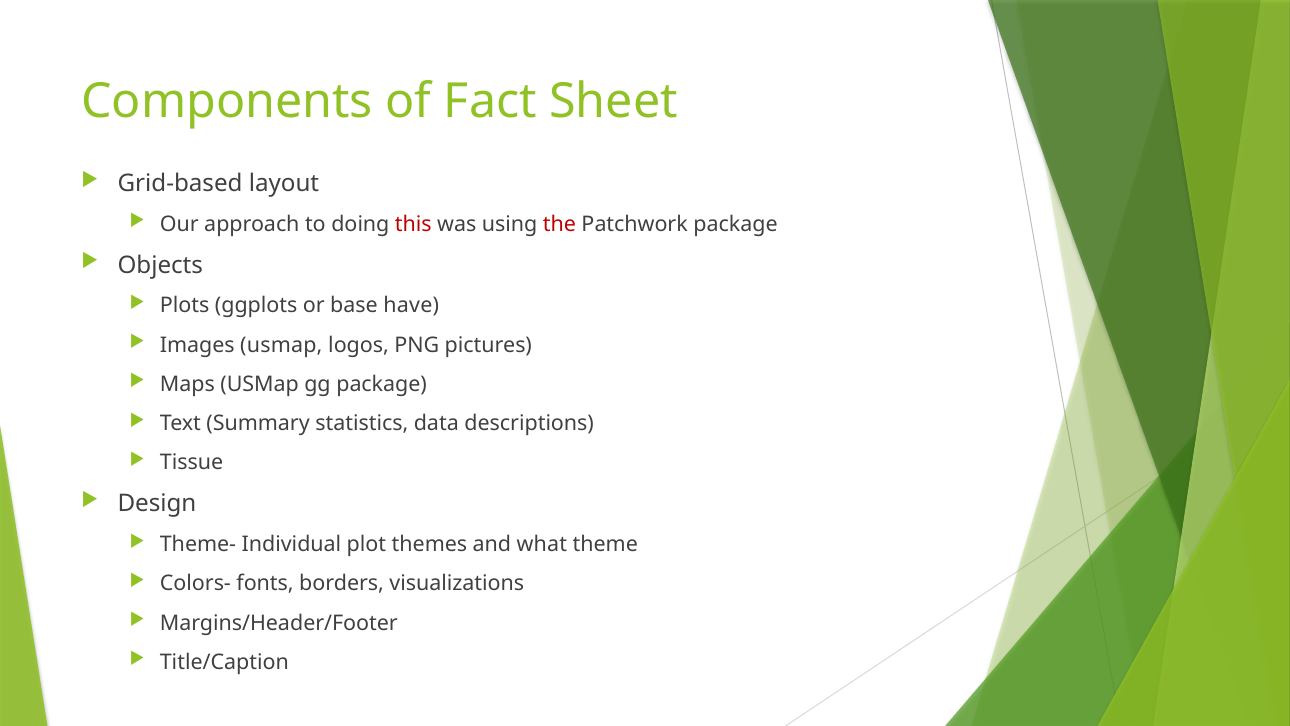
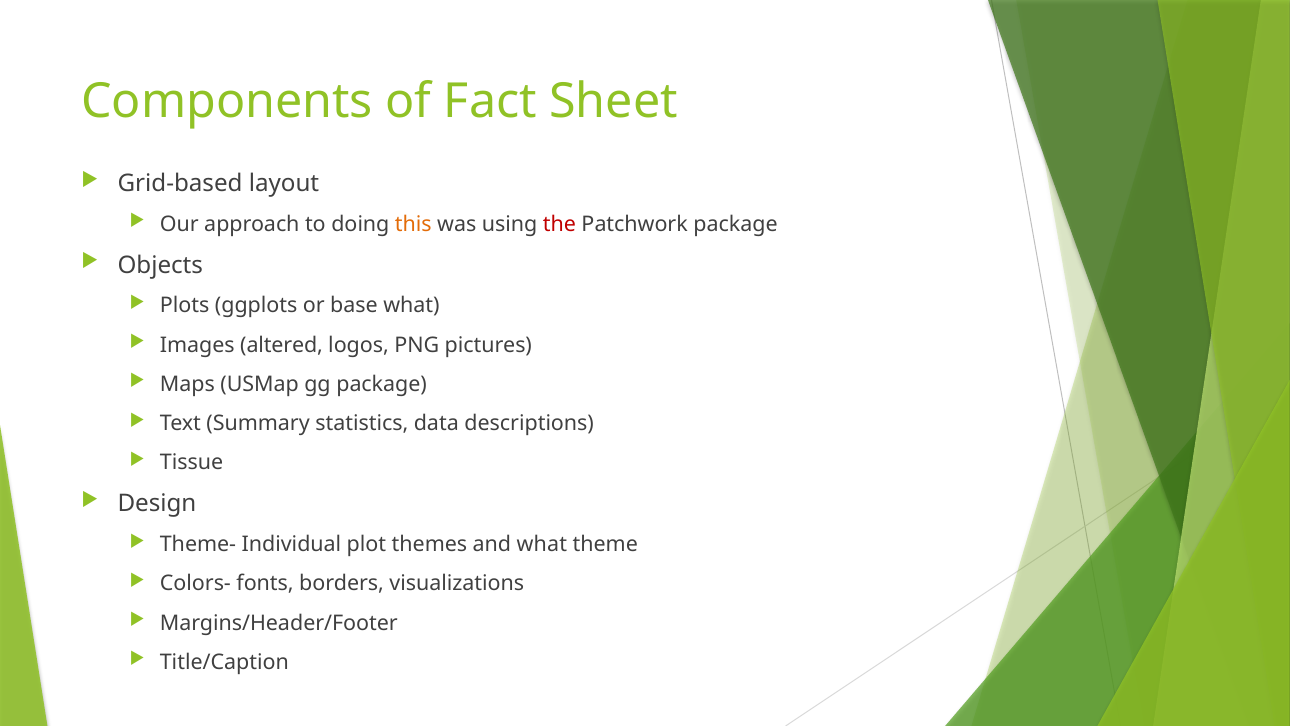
this colour: red -> orange
base have: have -> what
Images usmap: usmap -> altered
